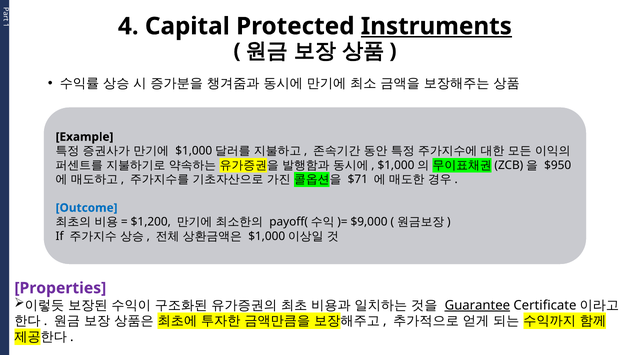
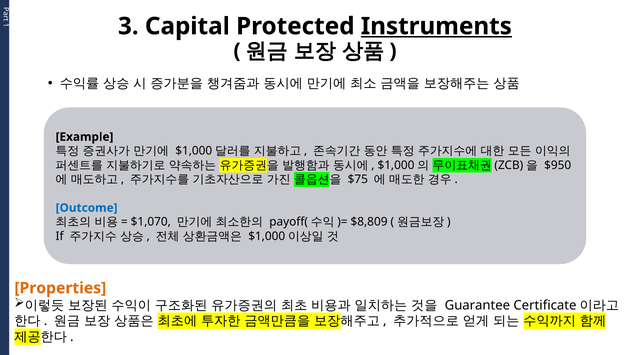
4: 4 -> 3
$71: $71 -> $75
$1,200: $1,200 -> $1,070
$9,000: $9,000 -> $8,809
Properties colour: purple -> orange
Guarantee underline: present -> none
